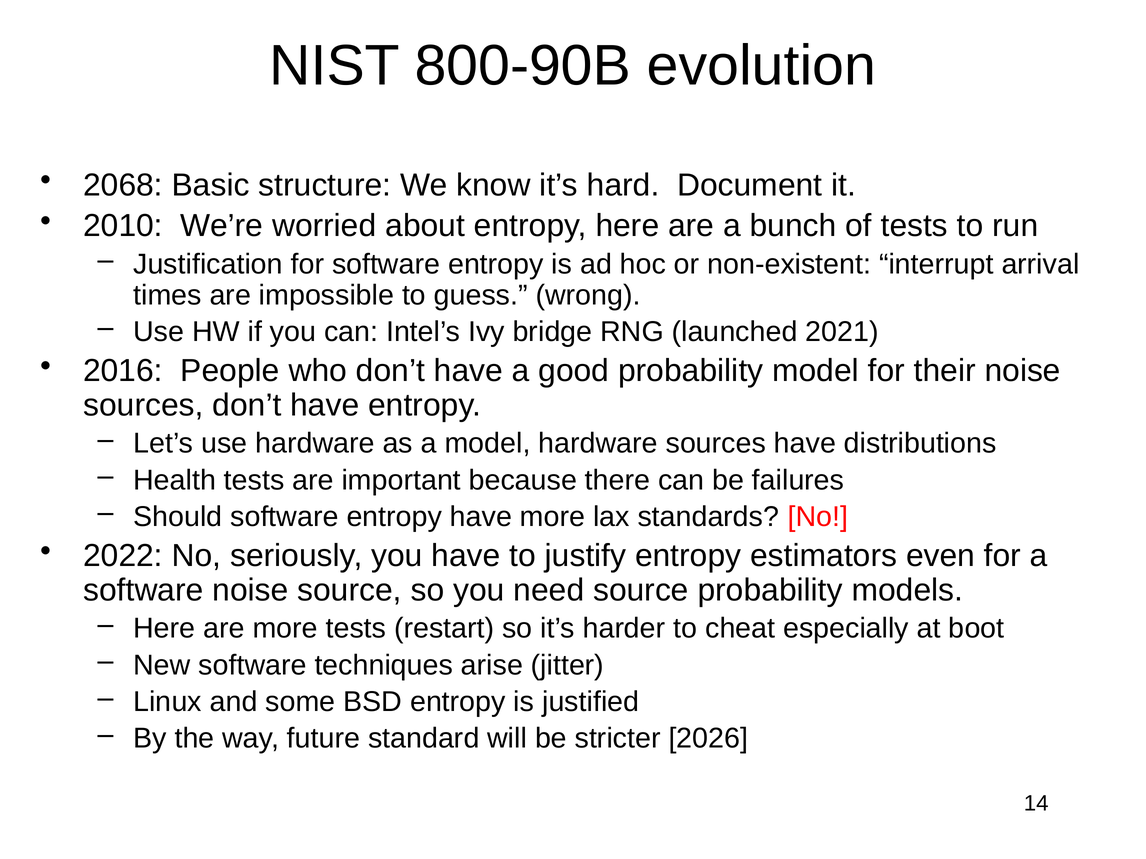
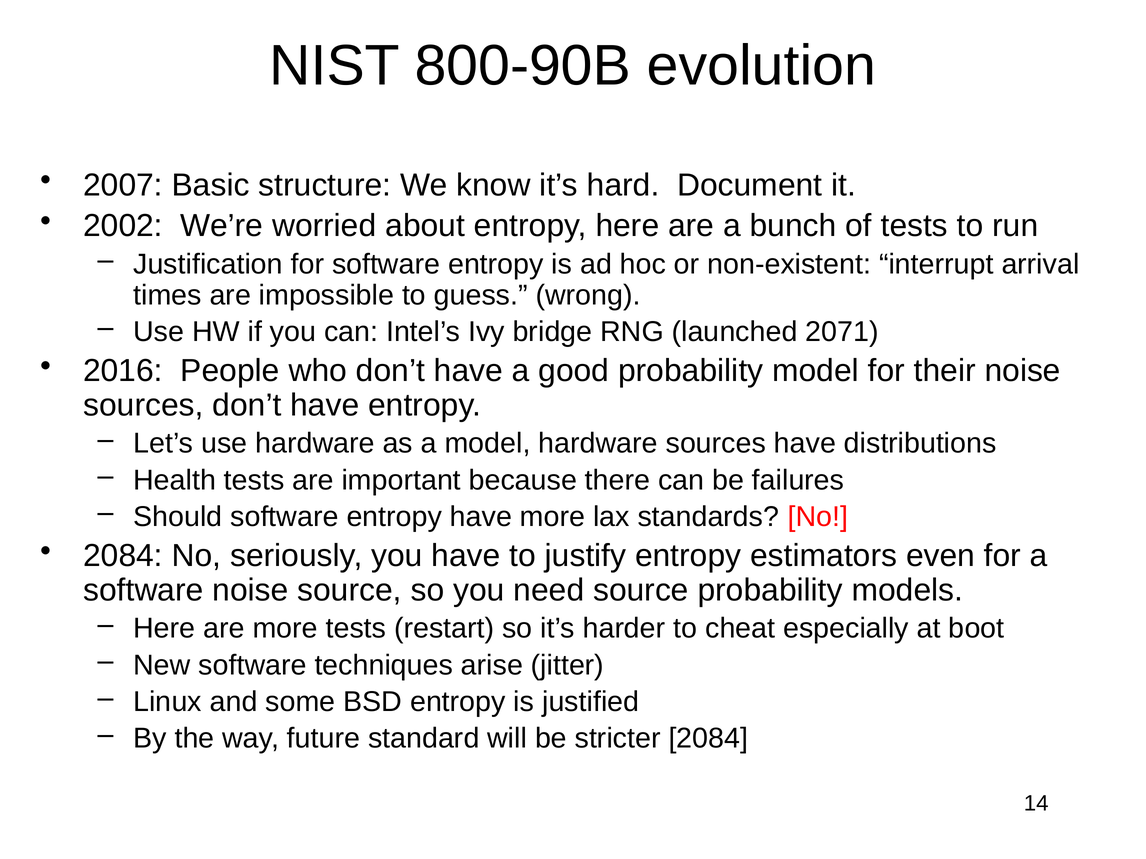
2068: 2068 -> 2007
2010: 2010 -> 2002
2021: 2021 -> 2071
2022 at (123, 556): 2022 -> 2084
stricter 2026: 2026 -> 2084
